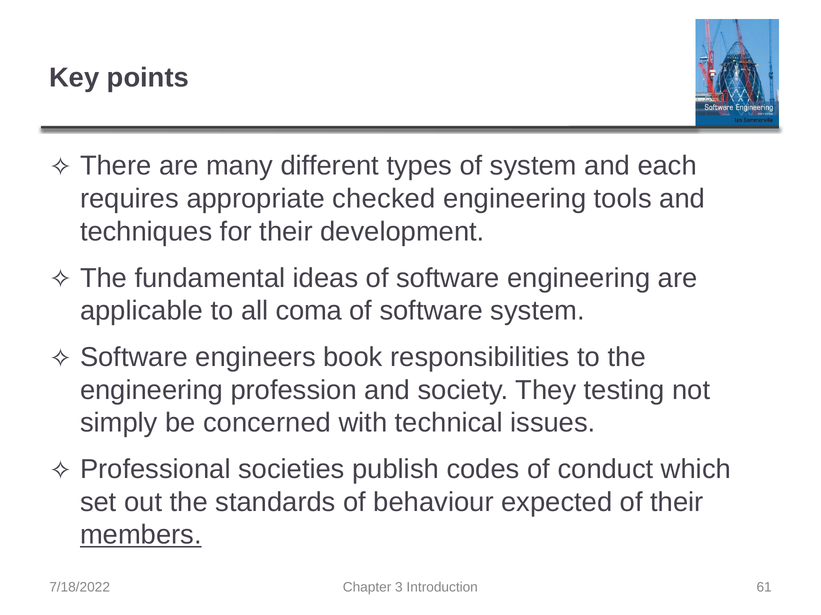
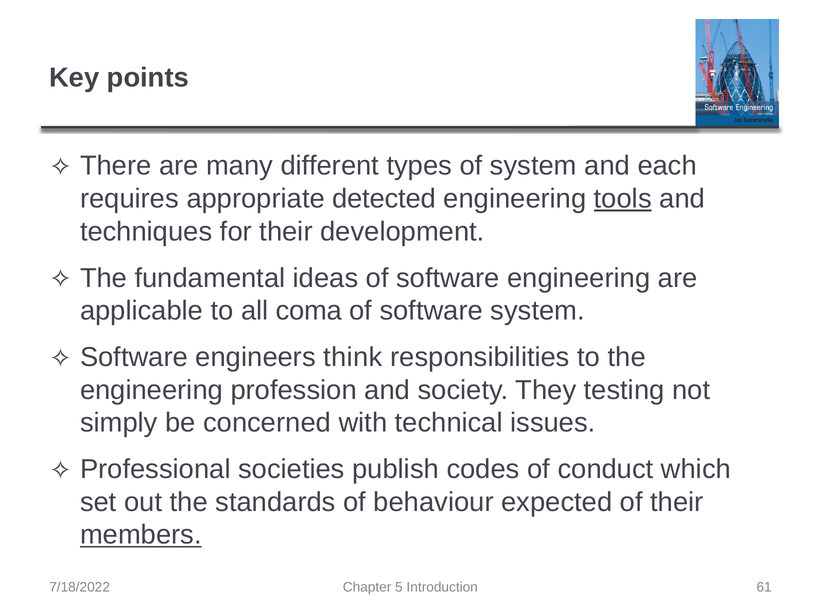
checked: checked -> detected
tools underline: none -> present
book: book -> think
3: 3 -> 5
